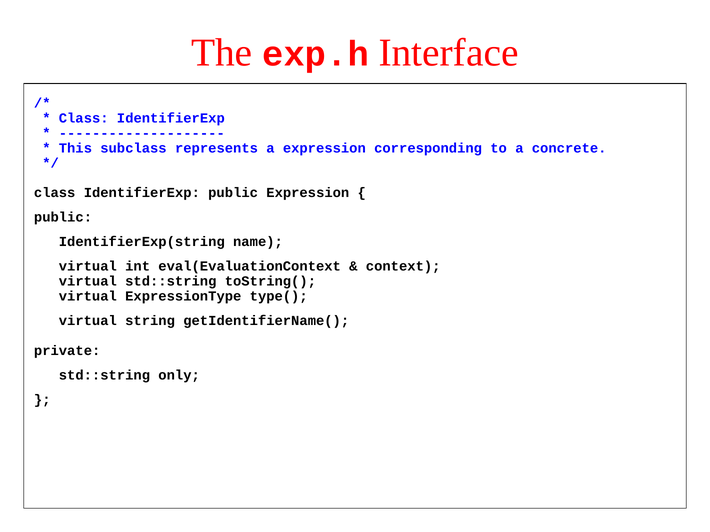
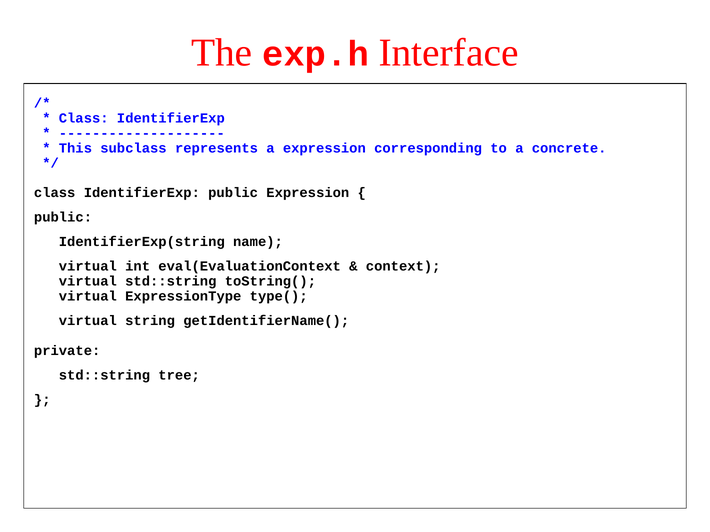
only: only -> tree
